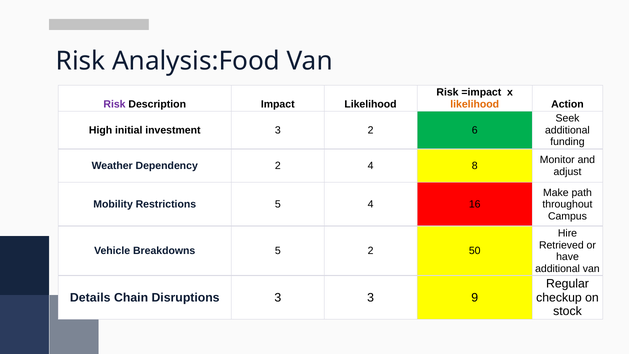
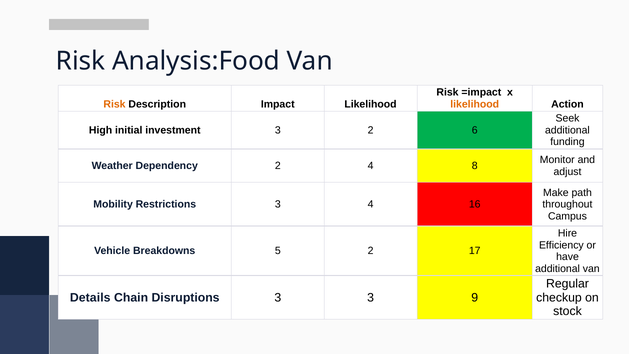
Risk at (115, 104) colour: purple -> orange
Restrictions 5: 5 -> 3
Retrieved: Retrieved -> Efficiency
50: 50 -> 17
